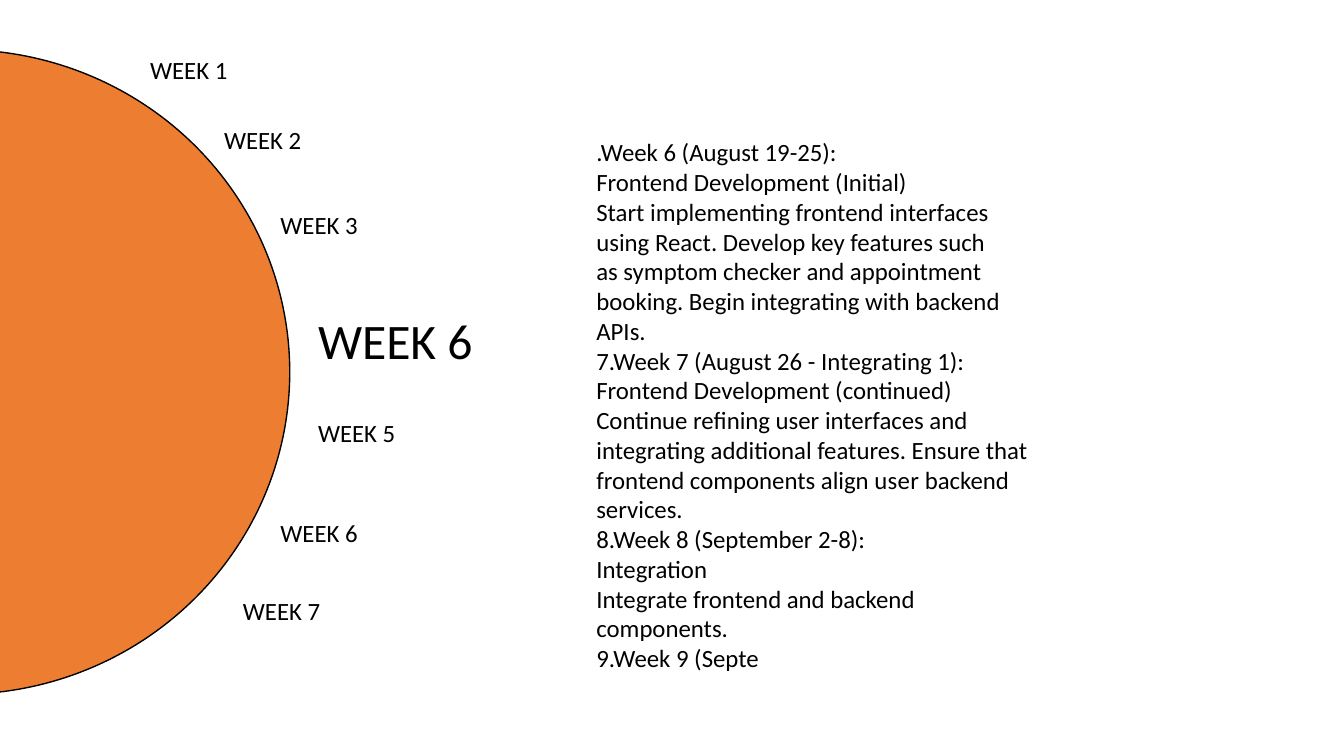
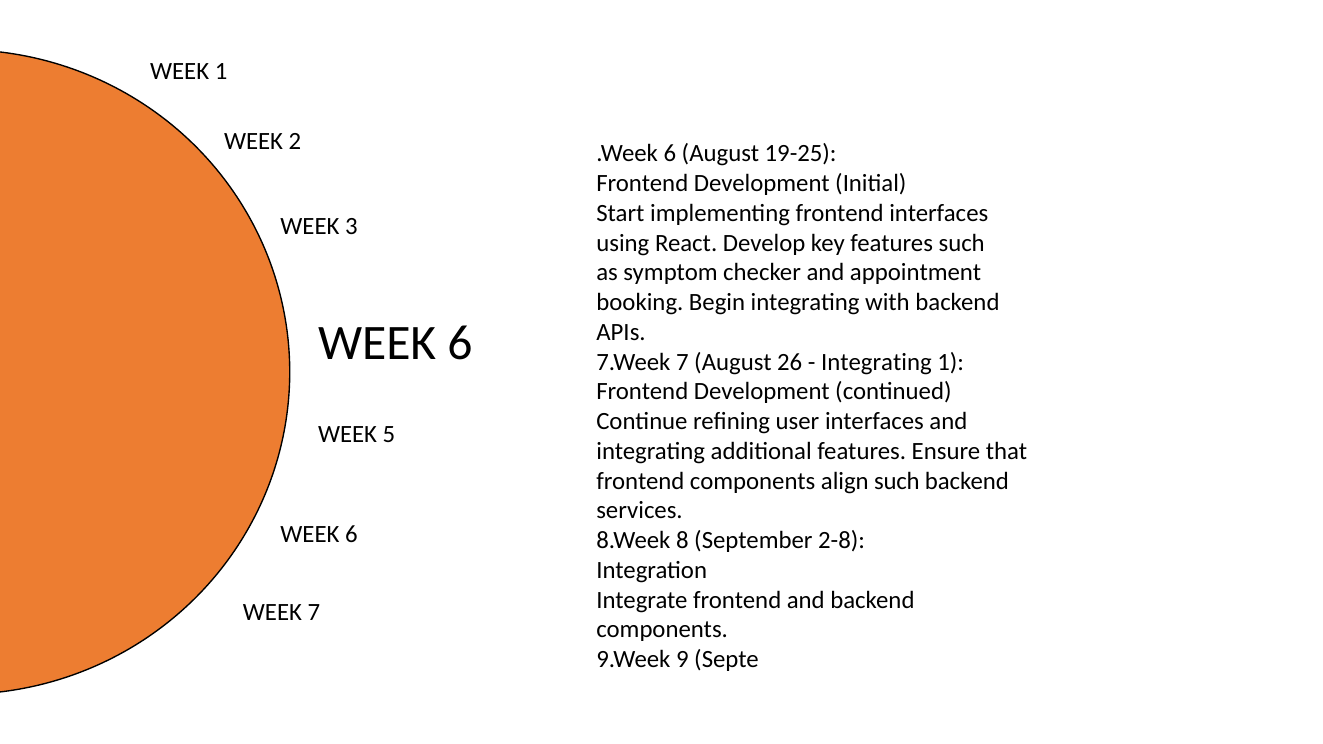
align user: user -> such
